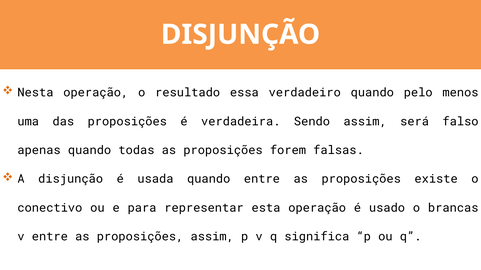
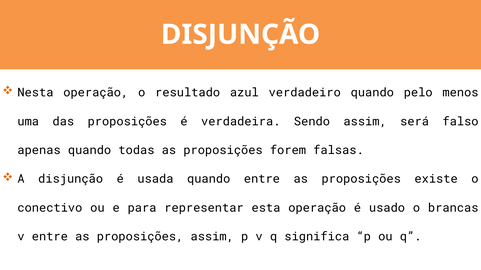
essa: essa -> azul
